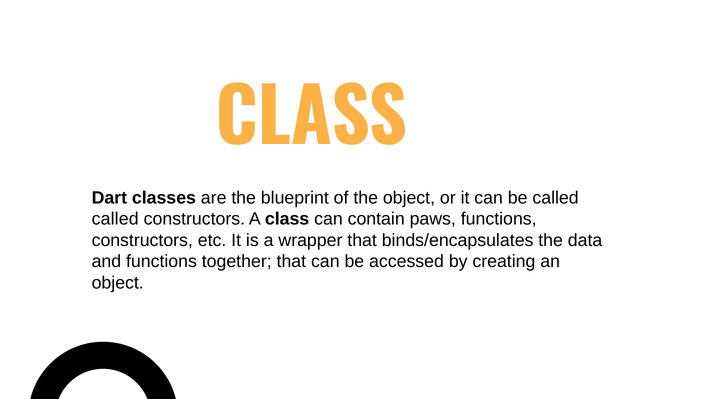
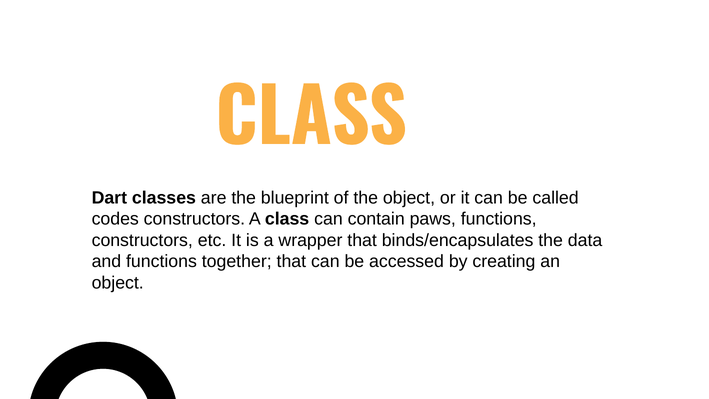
called at (115, 219): called -> codes
